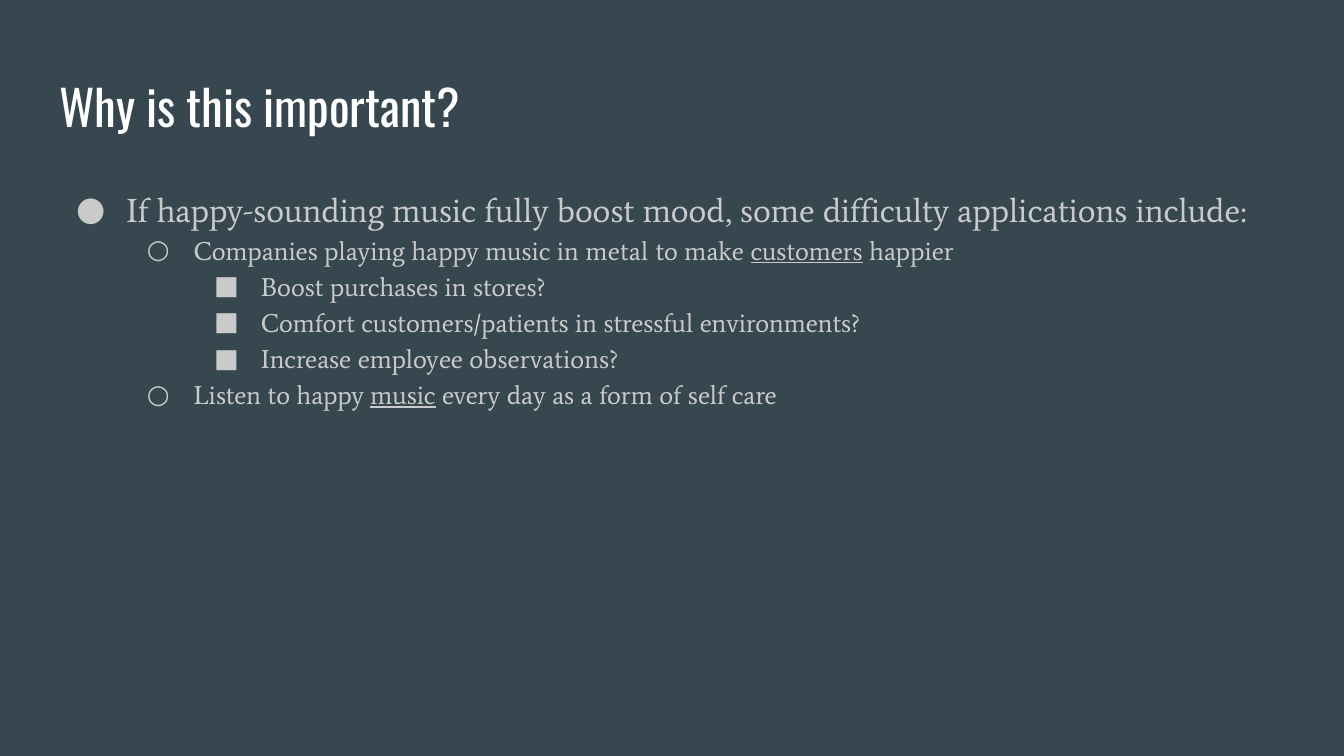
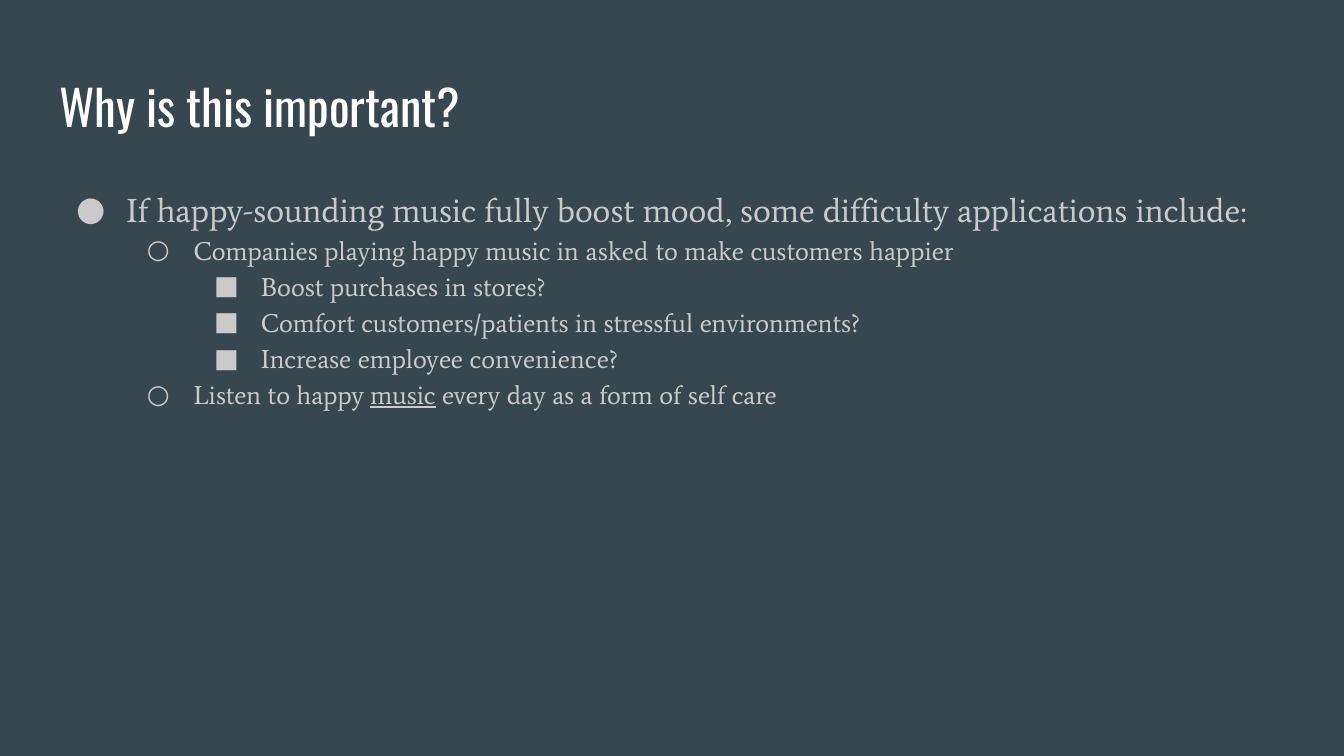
metal: metal -> asked
customers underline: present -> none
observations: observations -> convenience
